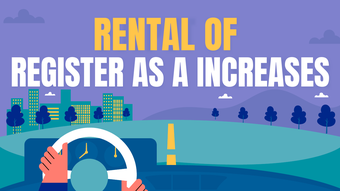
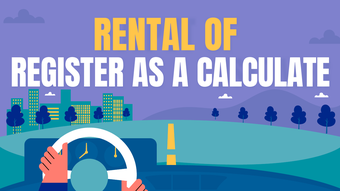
INCREASES: INCREASES -> CALCULATE
